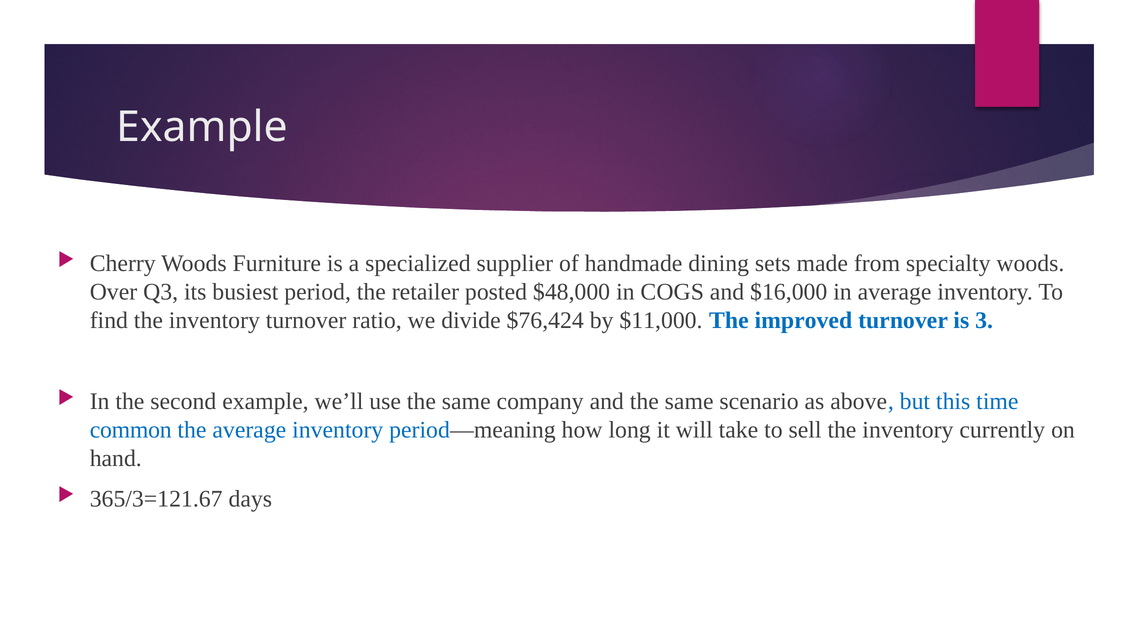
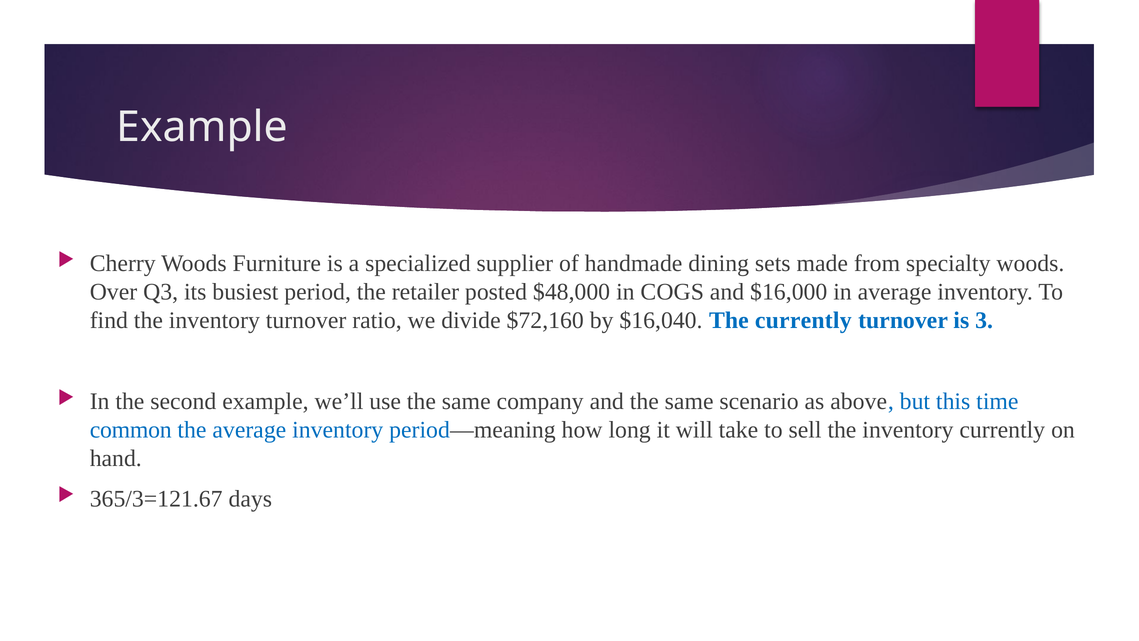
$76,424: $76,424 -> $72,160
$11,000: $11,000 -> $16,040
The improved: improved -> currently
